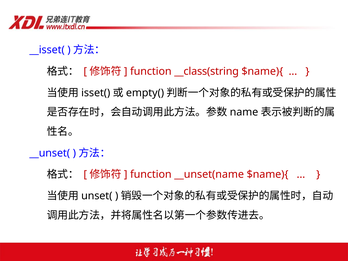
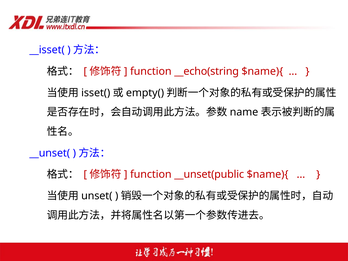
__class(string: __class(string -> __echo(string
__unset(name: __unset(name -> __unset(public
